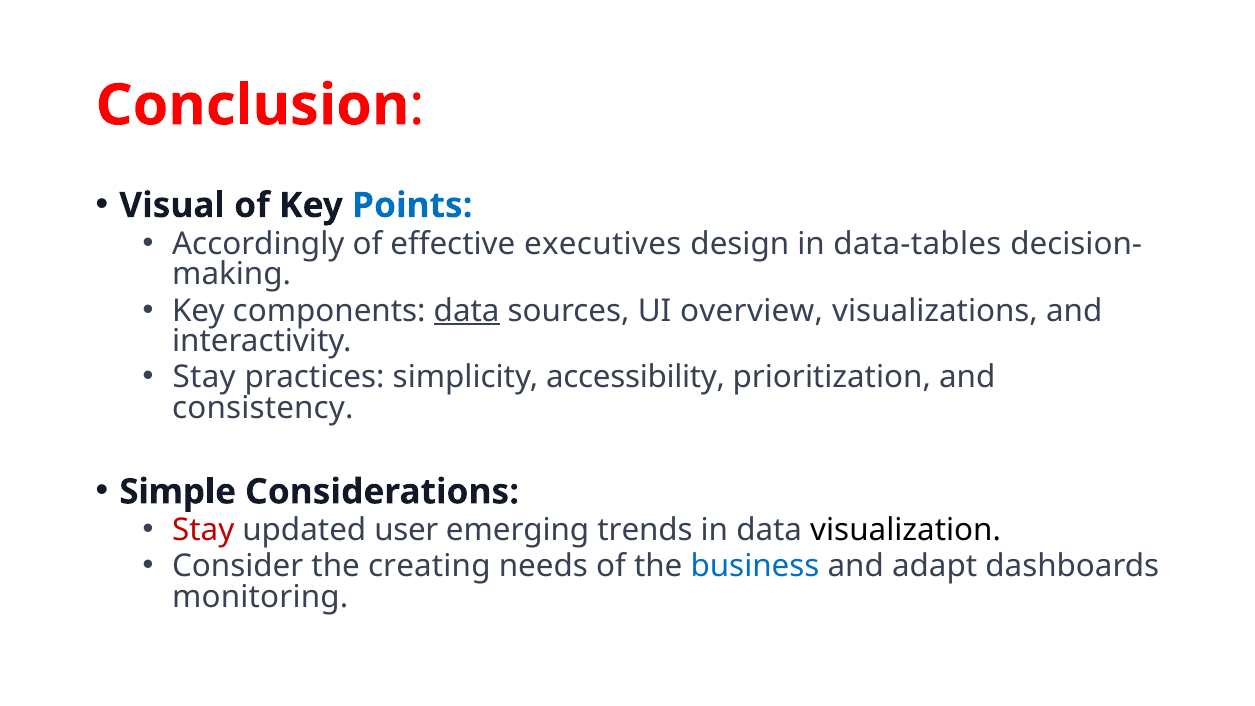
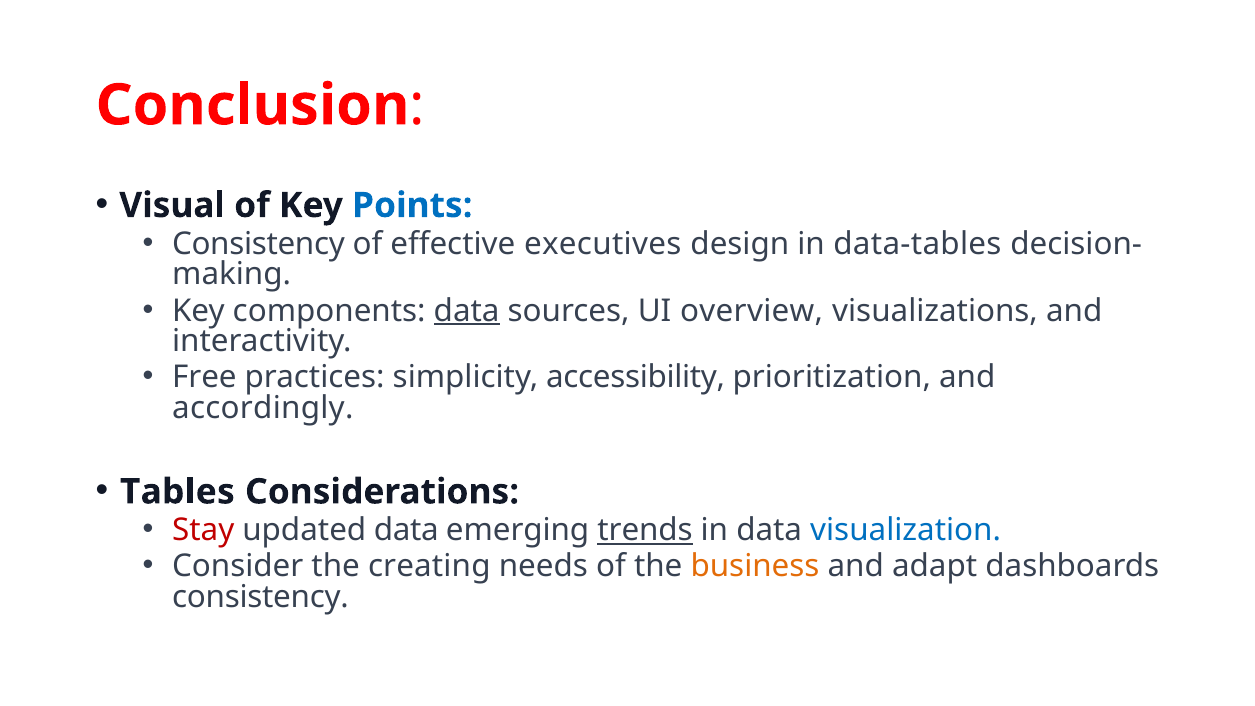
Accordingly at (258, 244): Accordingly -> Consistency
Stay at (204, 378): Stay -> Free
consistency: consistency -> accordingly
Simple: Simple -> Tables
updated user: user -> data
trends underline: none -> present
visualization colour: black -> blue
business colour: blue -> orange
monitoring at (260, 597): monitoring -> consistency
